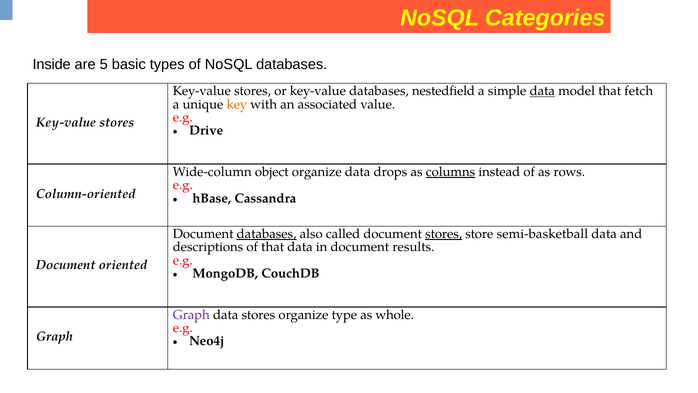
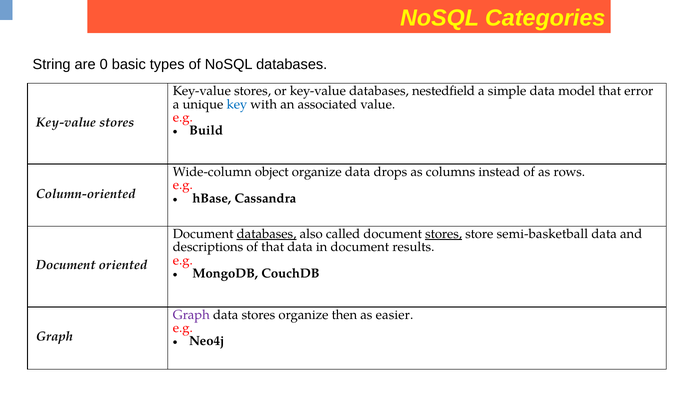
Inside: Inside -> String
5: 5 -> 0
data at (542, 91) underline: present -> none
fetch: fetch -> error
key colour: orange -> blue
Drive: Drive -> Build
columns underline: present -> none
type: type -> then
whole: whole -> easier
